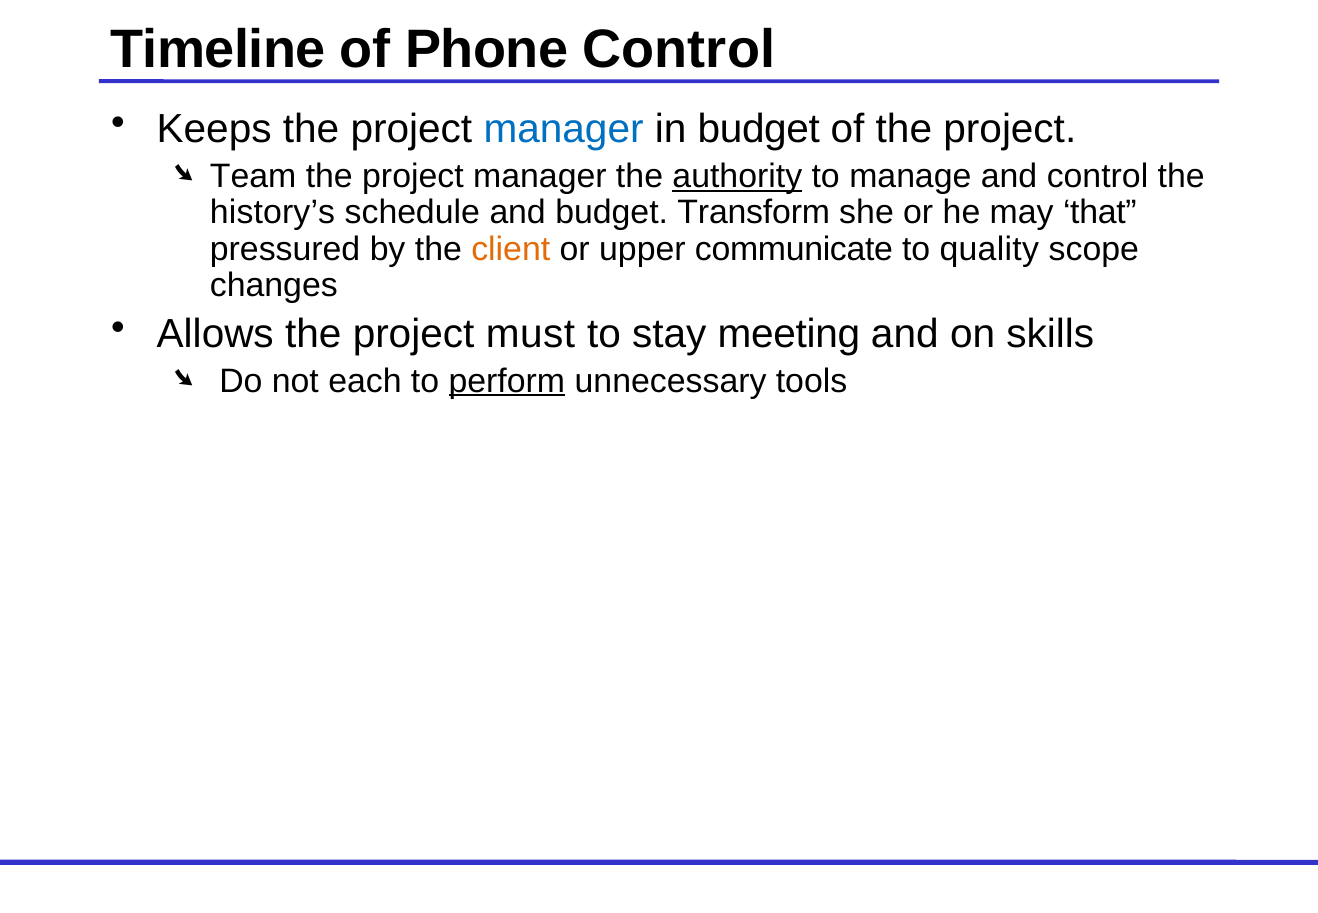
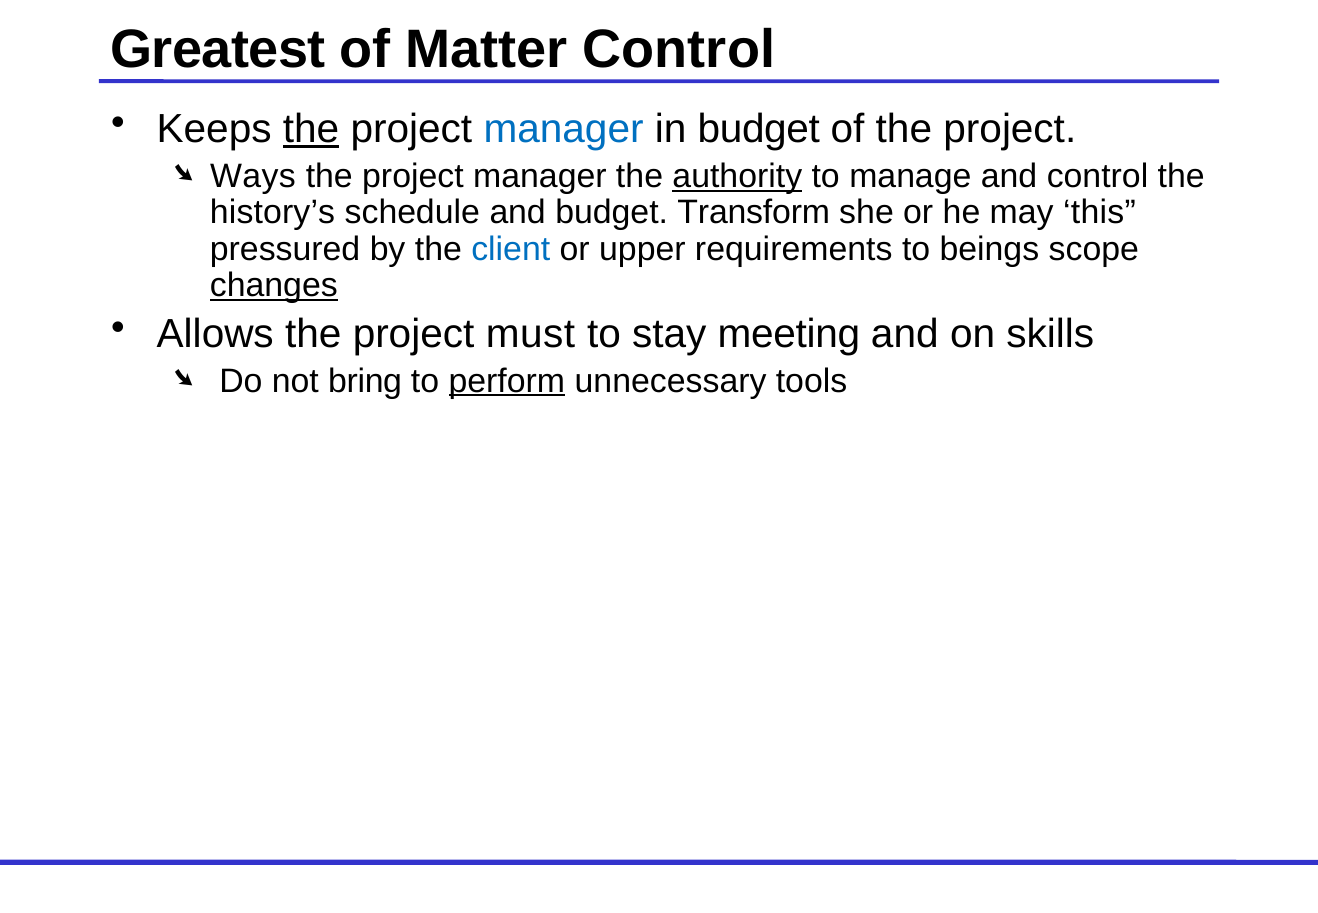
Timeline: Timeline -> Greatest
Phone: Phone -> Matter
the at (311, 129) underline: none -> present
Team: Team -> Ways
that: that -> this
client colour: orange -> blue
communicate: communicate -> requirements
quality: quality -> beings
changes underline: none -> present
each: each -> bring
